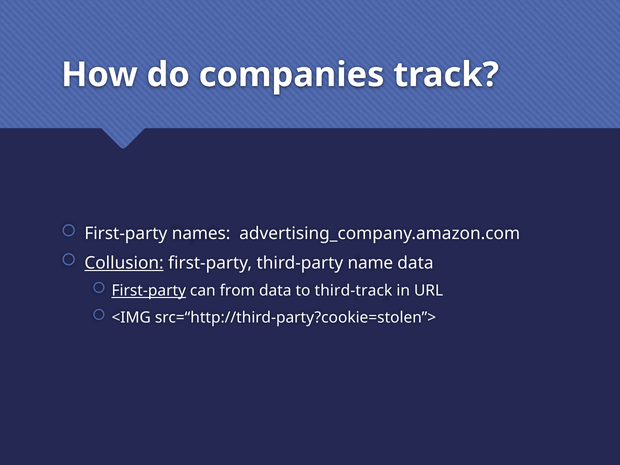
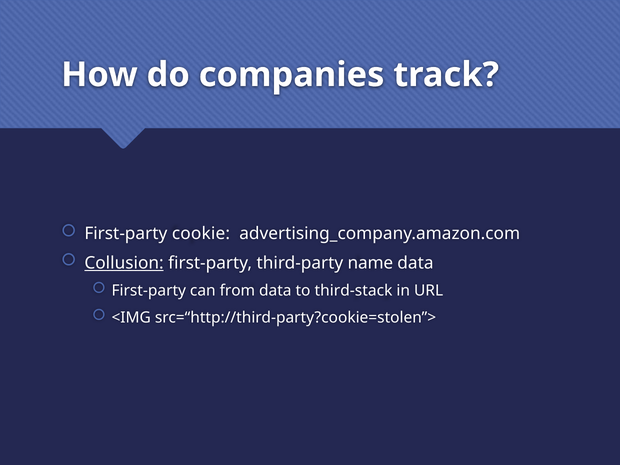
names: names -> cookie
First-party at (149, 291) underline: present -> none
third-track: third-track -> third-stack
